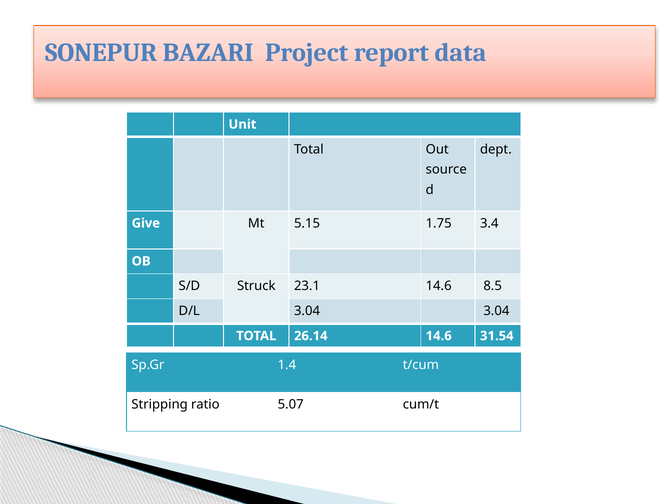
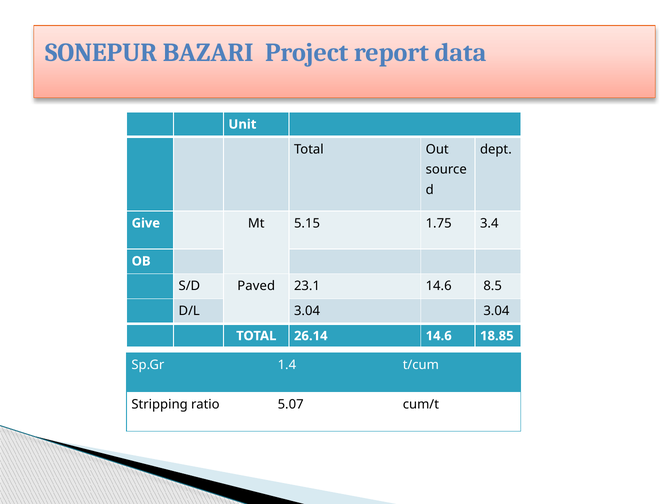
Struck: Struck -> Paved
31.54: 31.54 -> 18.85
